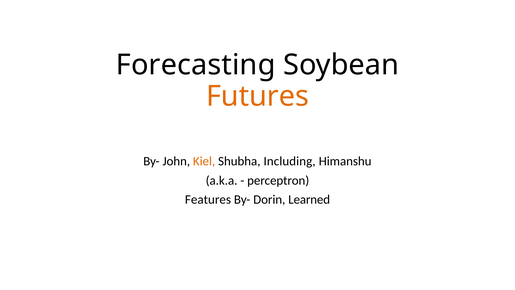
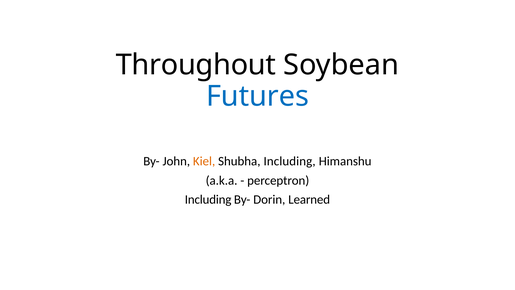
Forecasting: Forecasting -> Throughout
Futures colour: orange -> blue
Features at (208, 200): Features -> Including
